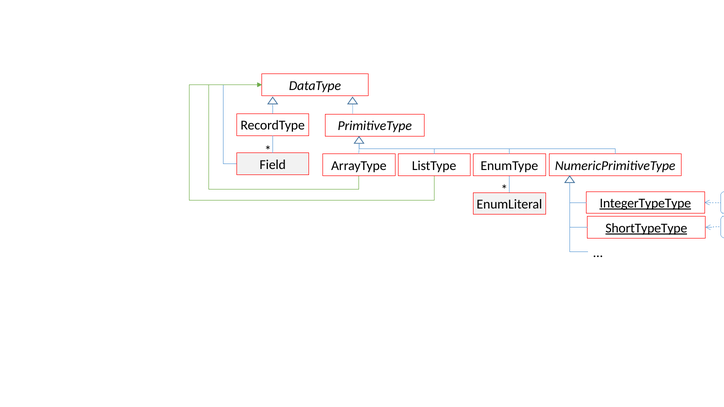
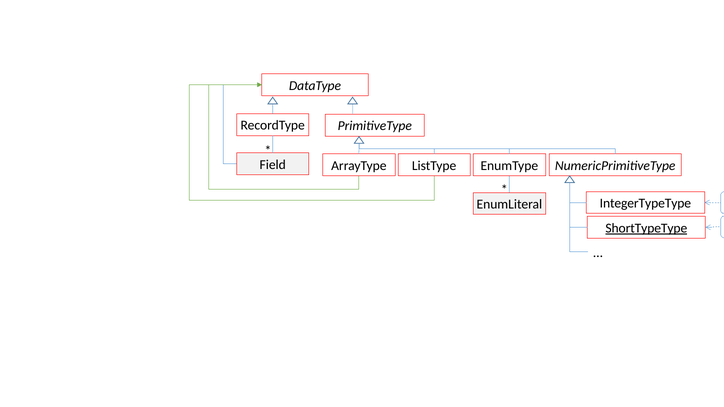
IntegerTypeType underline: present -> none
